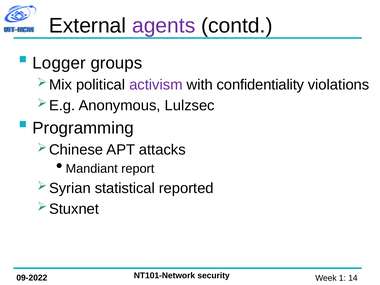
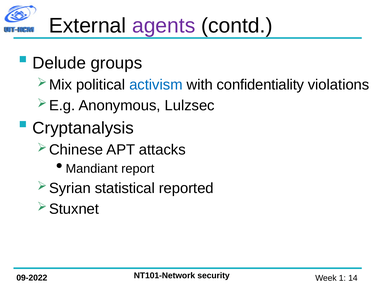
Logger: Logger -> Delude
activism colour: purple -> blue
Programming: Programming -> Cryptanalysis
